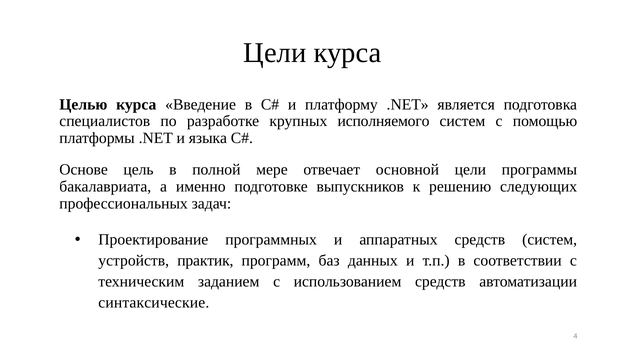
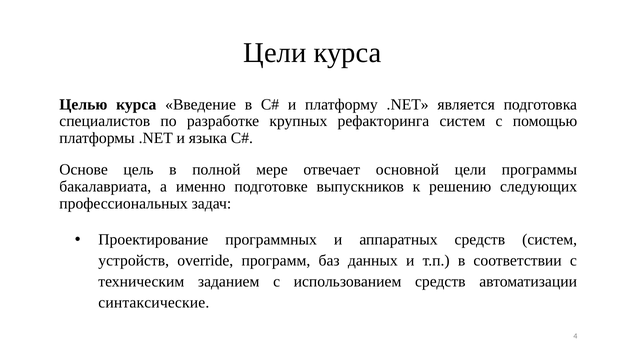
исполняемого: исполняемого -> рефакторинга
практик: практик -> override
